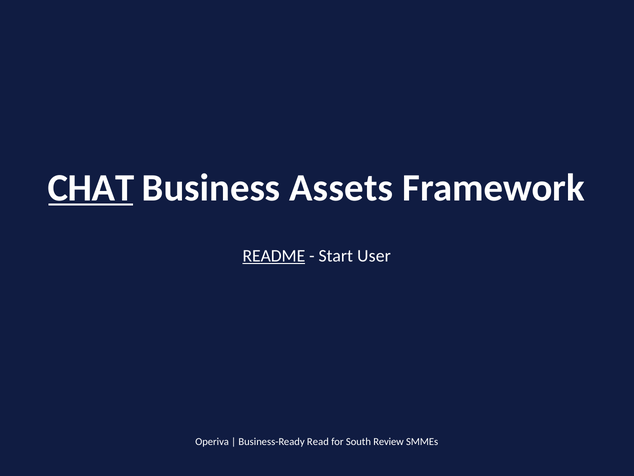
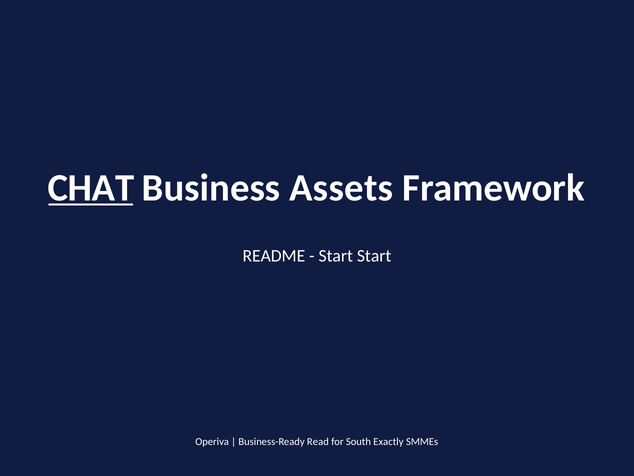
README underline: present -> none
Start User: User -> Start
Review: Review -> Exactly
